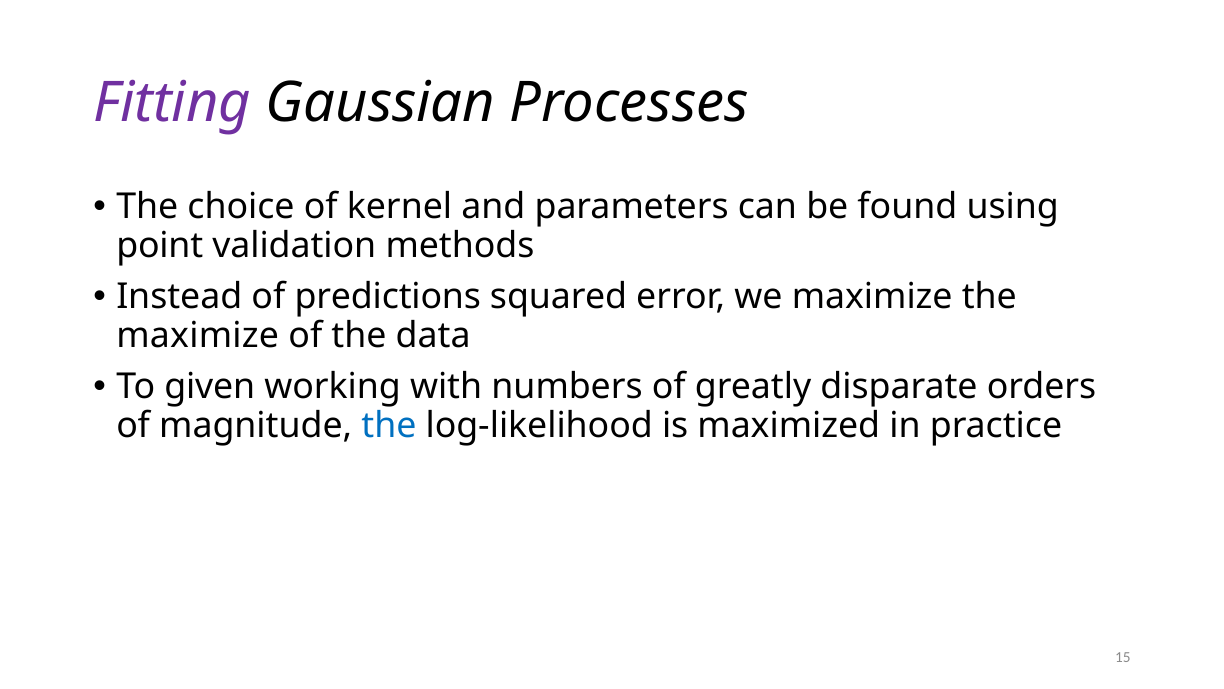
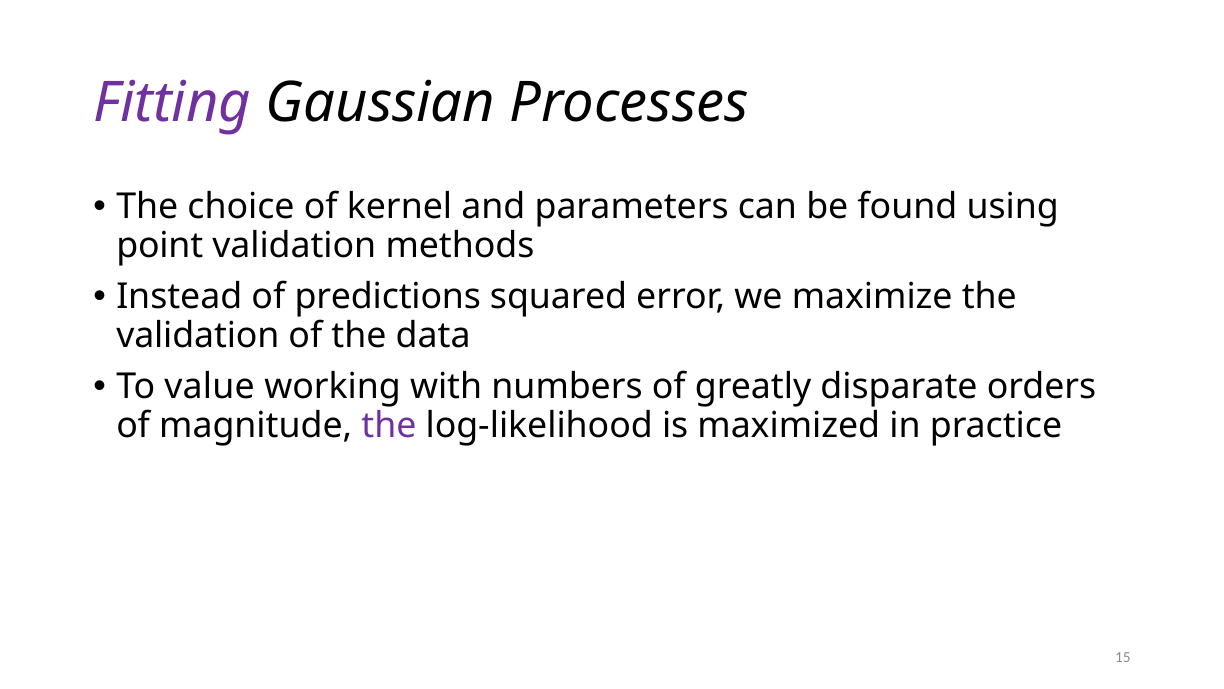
maximize at (198, 335): maximize -> validation
given: given -> value
the at (389, 425) colour: blue -> purple
